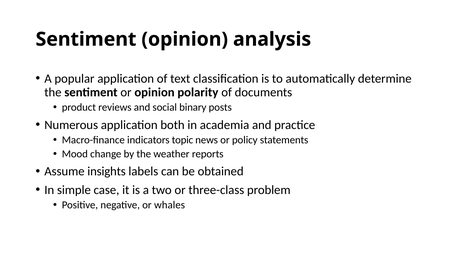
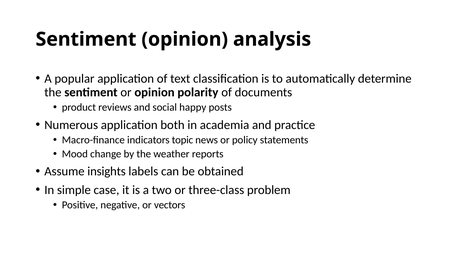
binary: binary -> happy
whales: whales -> vectors
